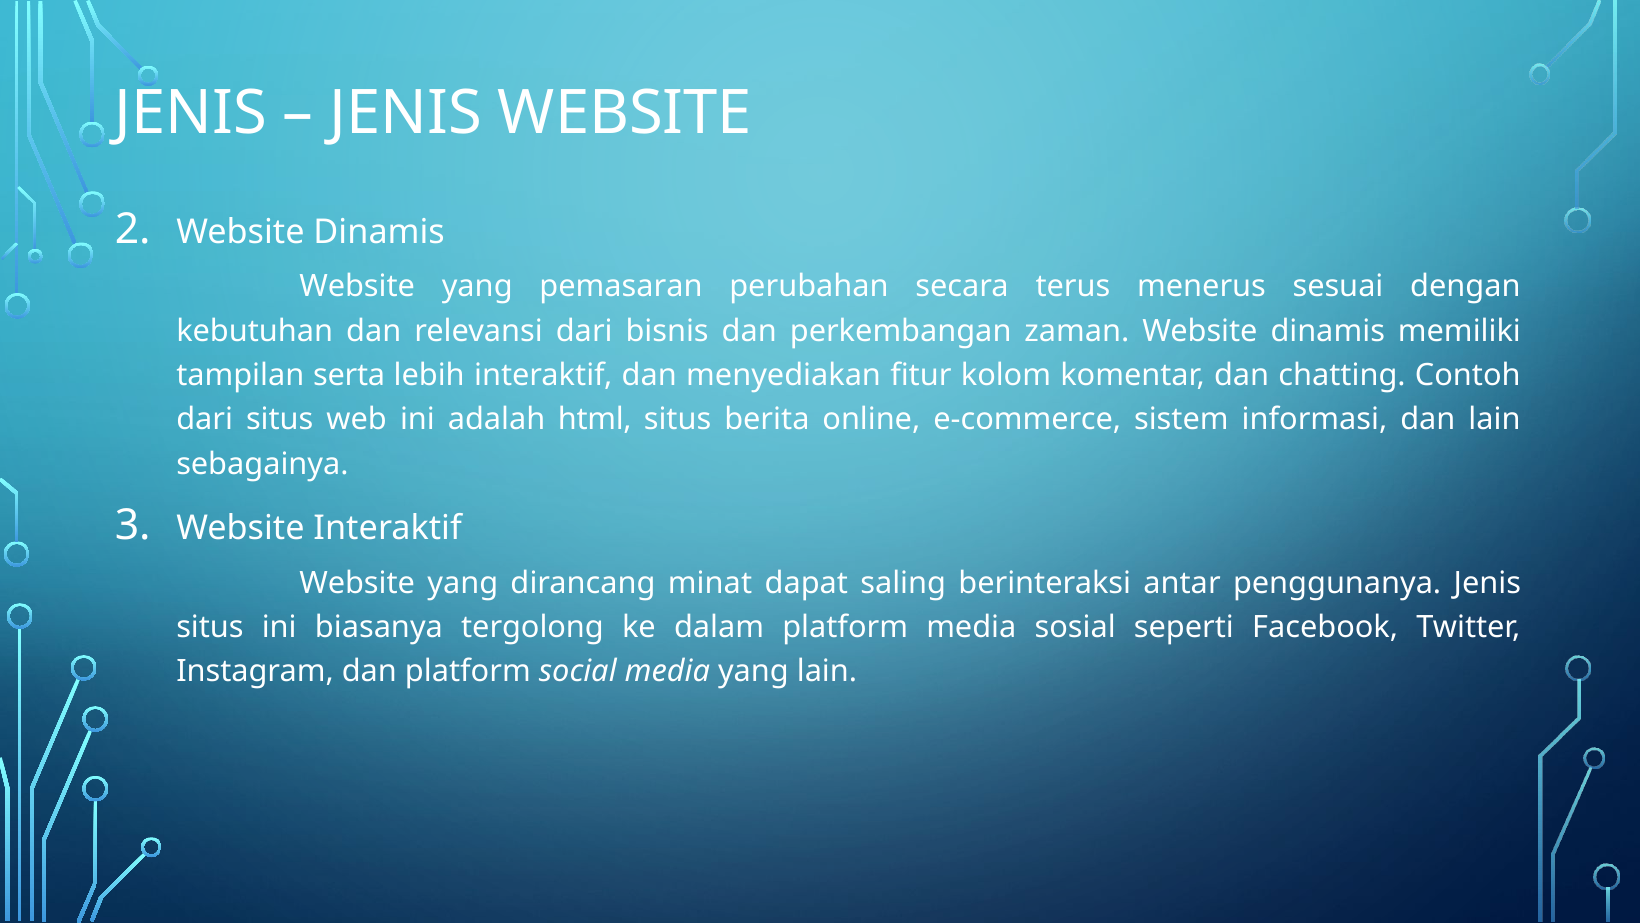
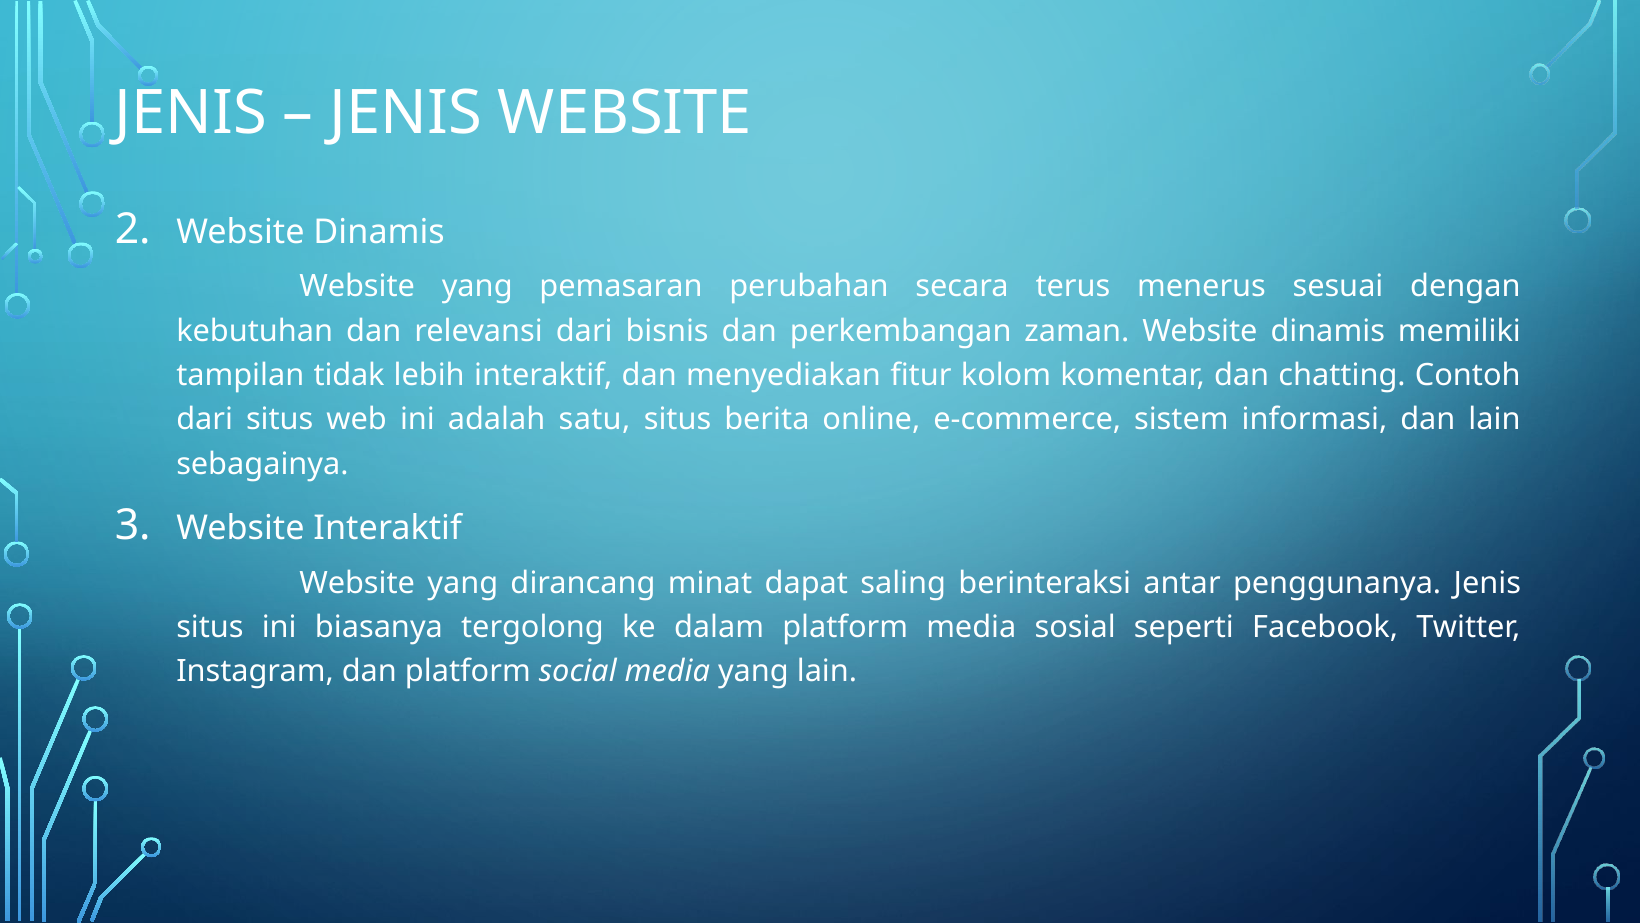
serta: serta -> tidak
html: html -> satu
